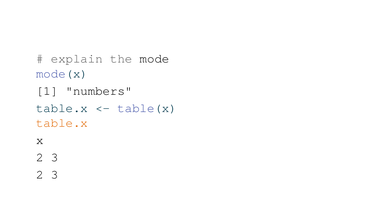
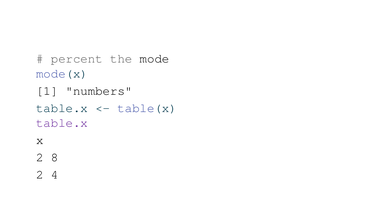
explain: explain -> percent
table.x at (62, 123) colour: orange -> purple
3 at (55, 157): 3 -> 8
3 at (55, 175): 3 -> 4
